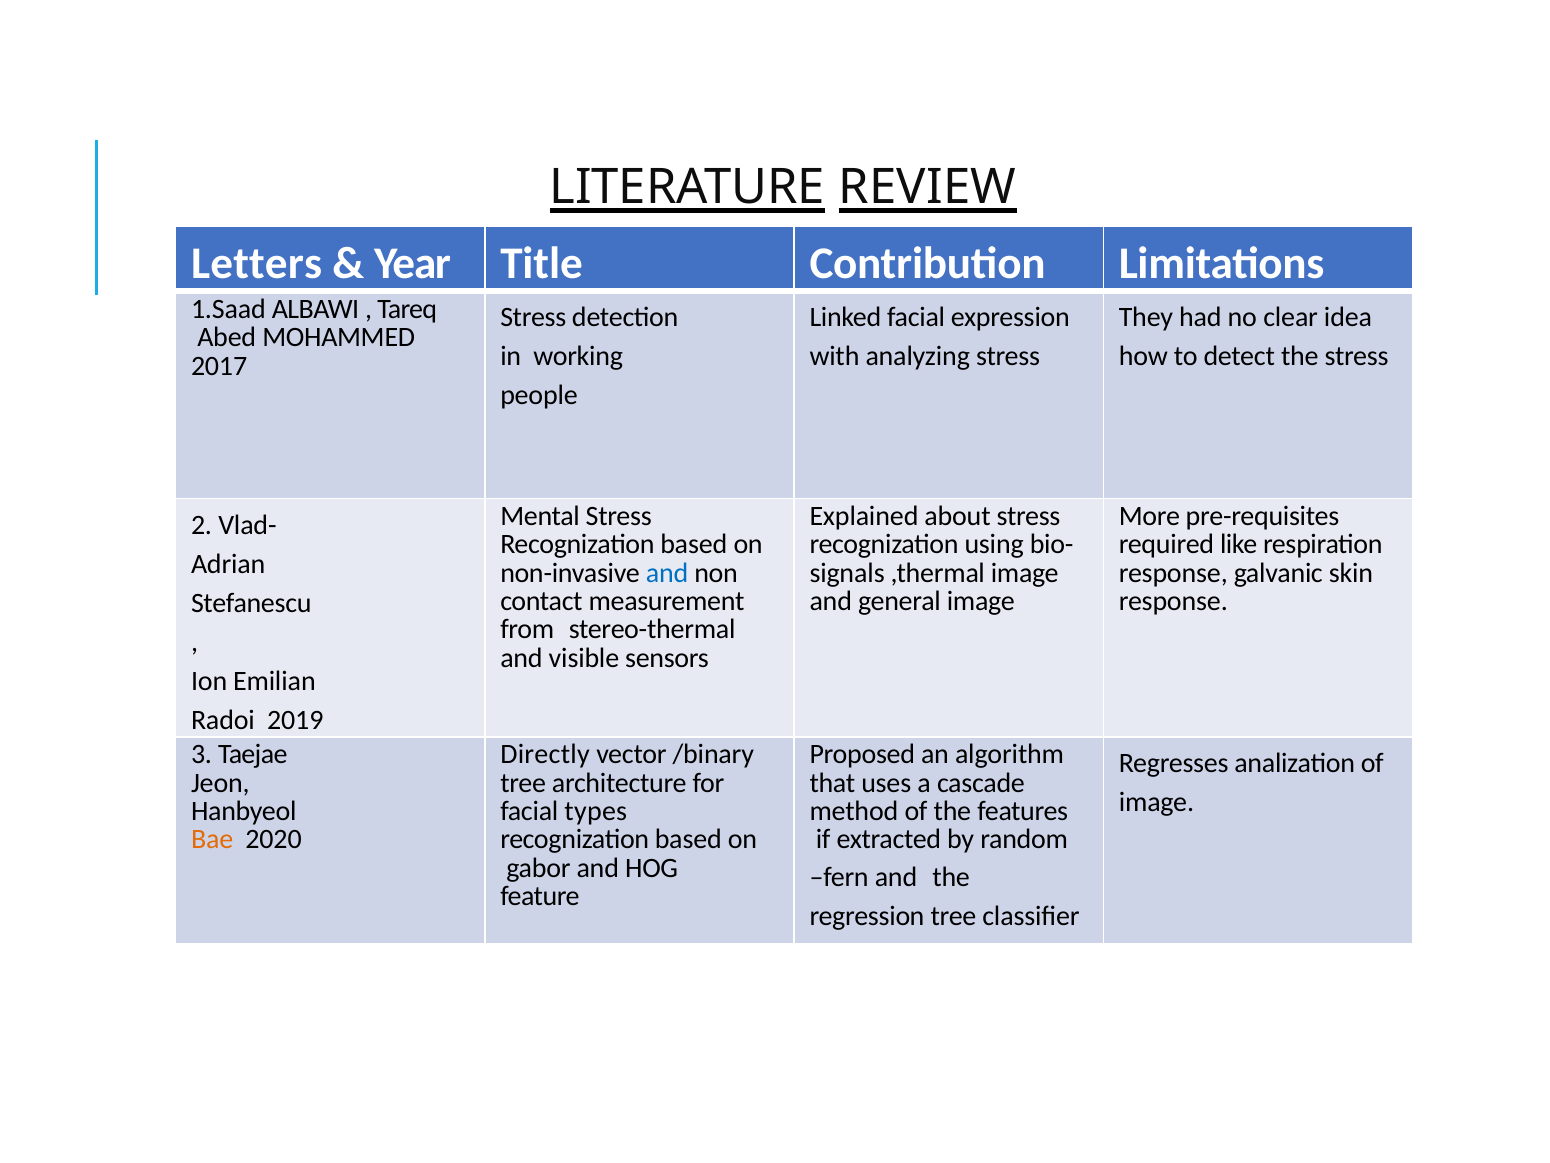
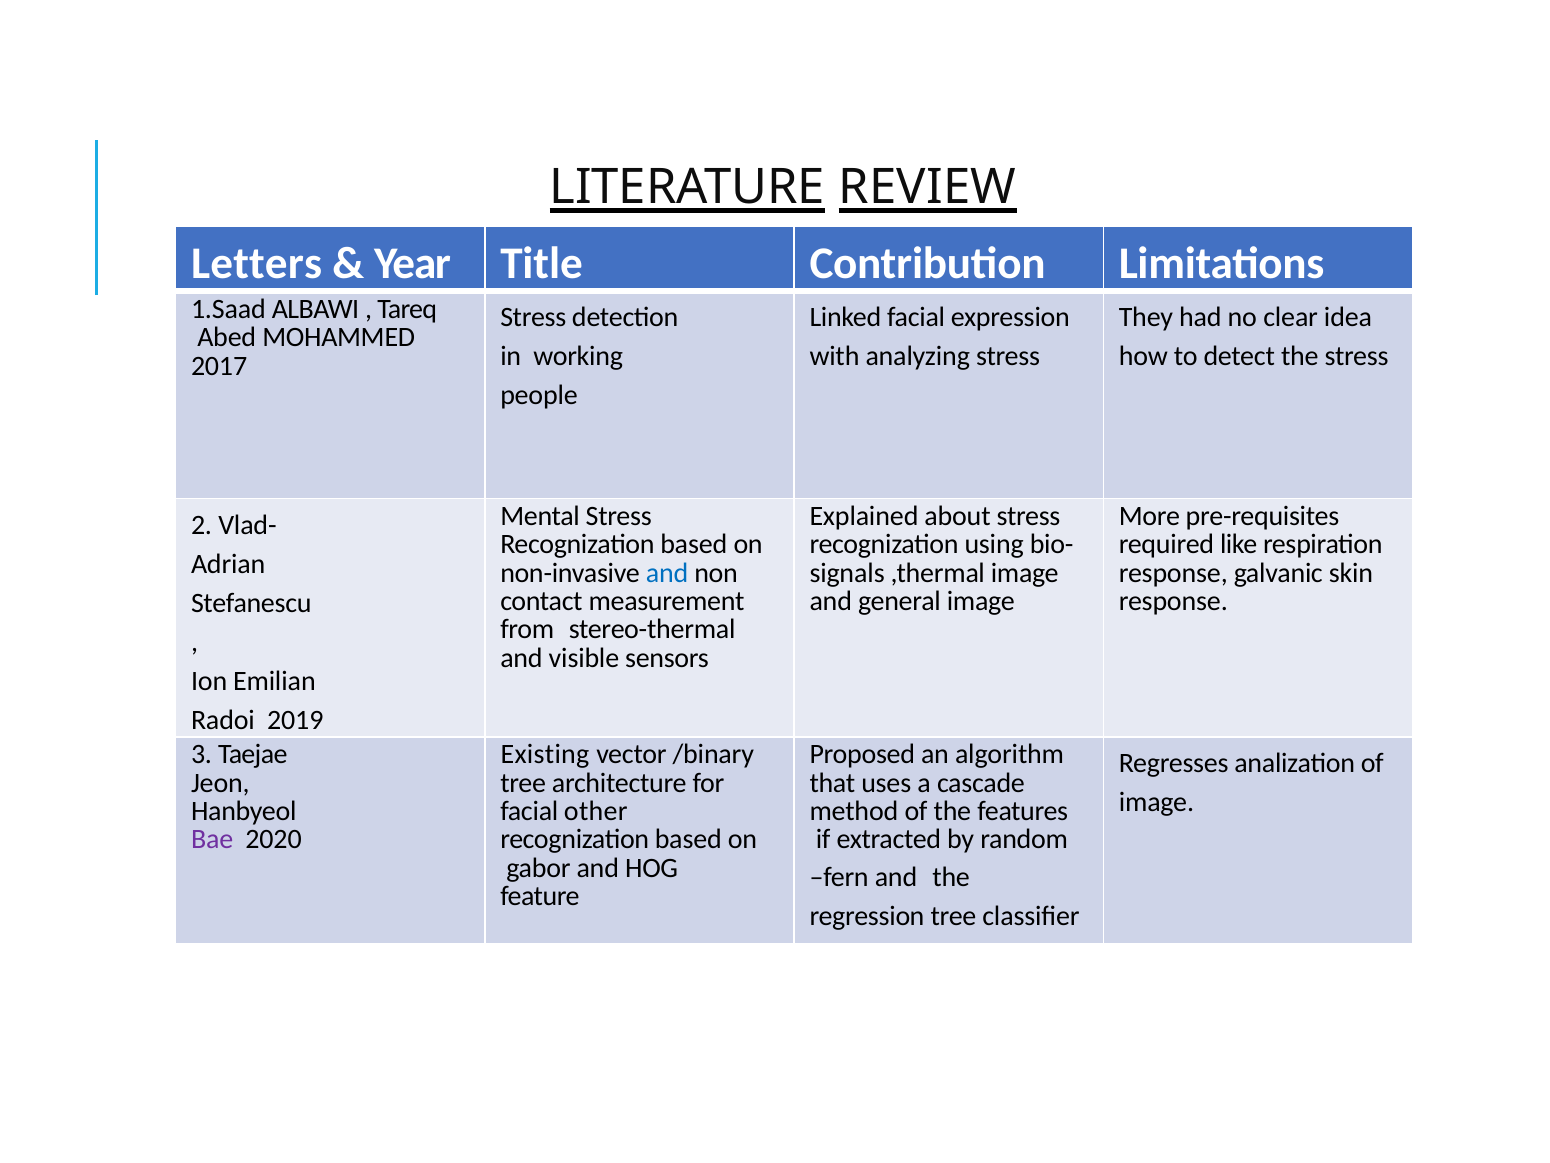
Directly: Directly -> Existing
types: types -> other
Bae colour: orange -> purple
